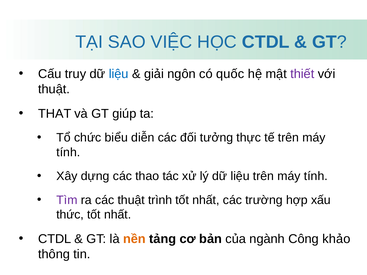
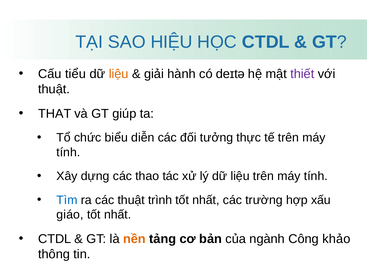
VIỆC: VIỆC -> HIỆU
truy: truy -> tiểu
liệu at (119, 74) colour: blue -> orange
ngôn: ngôn -> hành
quốc: quốc -> deɪtə
Tìm colour: purple -> blue
thức: thức -> giáo
